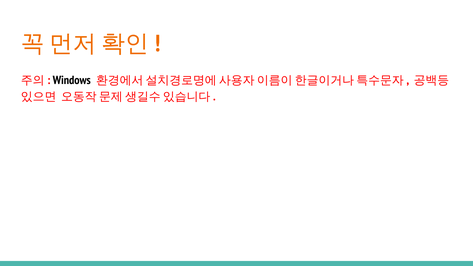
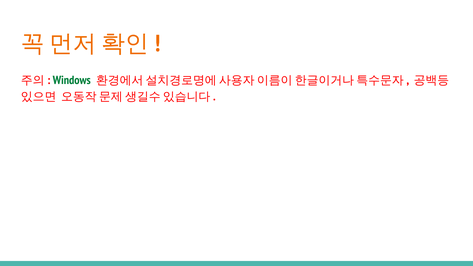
Windows colour: black -> green
